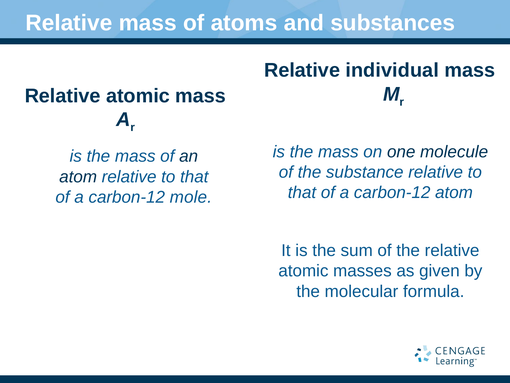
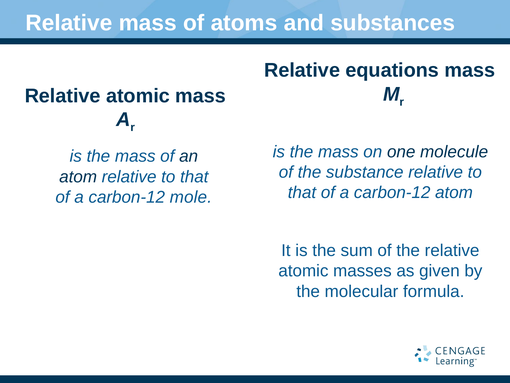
individual: individual -> equations
